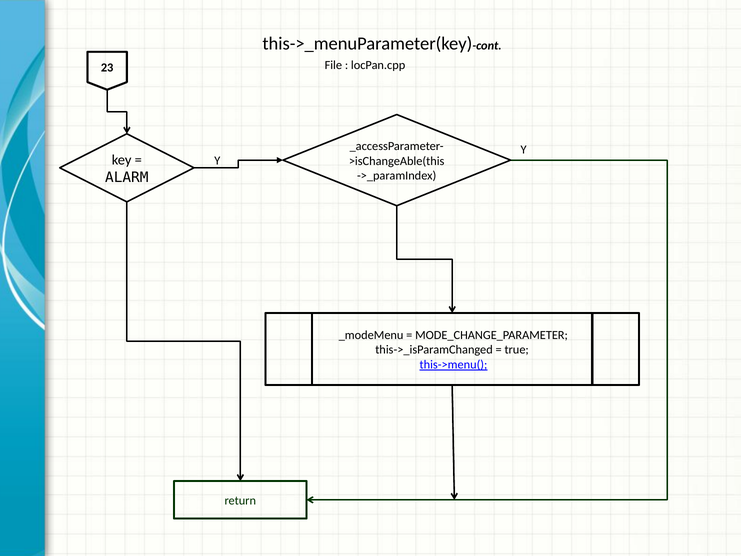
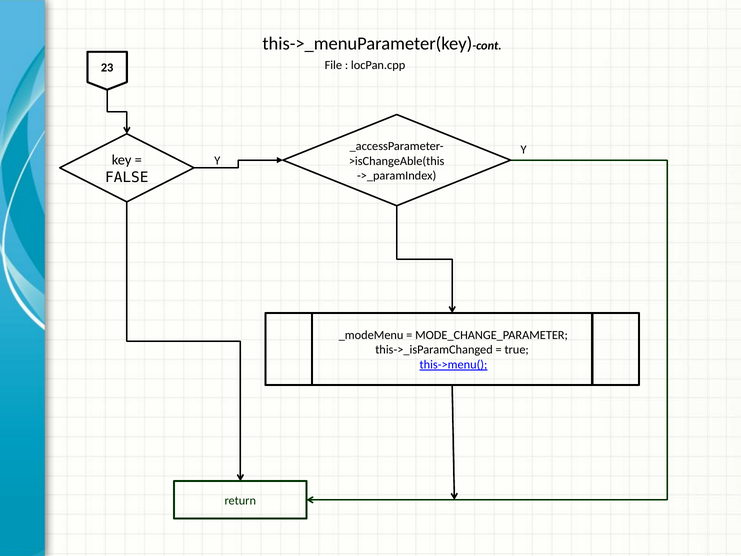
ALARM: ALARM -> FALSE
